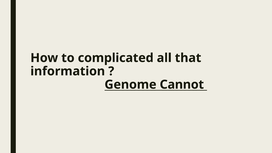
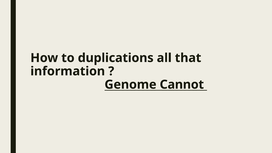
complicated: complicated -> duplications
